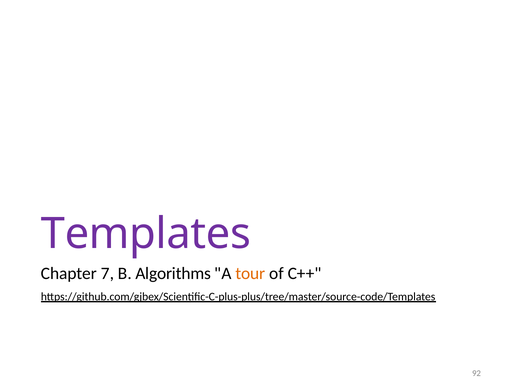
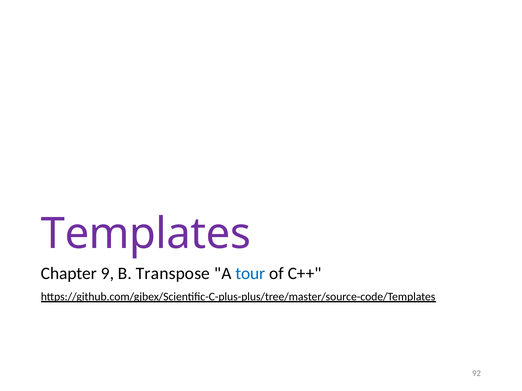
7: 7 -> 9
Algorithms: Algorithms -> Transpose
tour colour: orange -> blue
